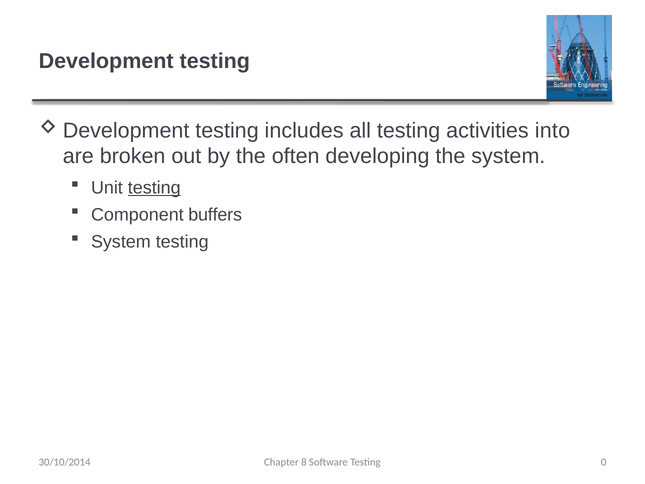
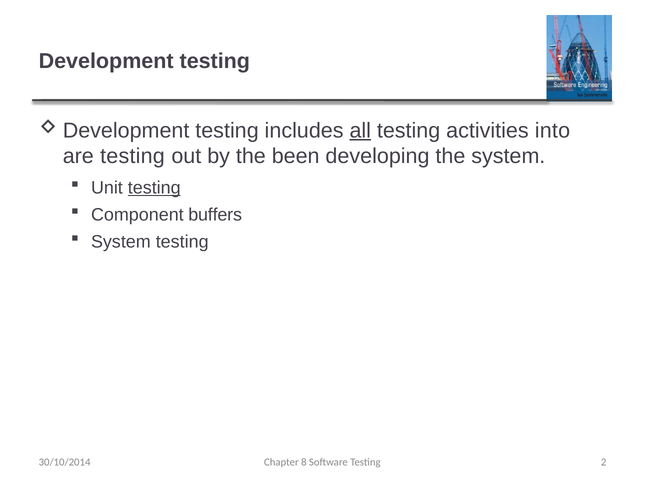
all underline: none -> present
are broken: broken -> testing
often: often -> been
0: 0 -> 2
